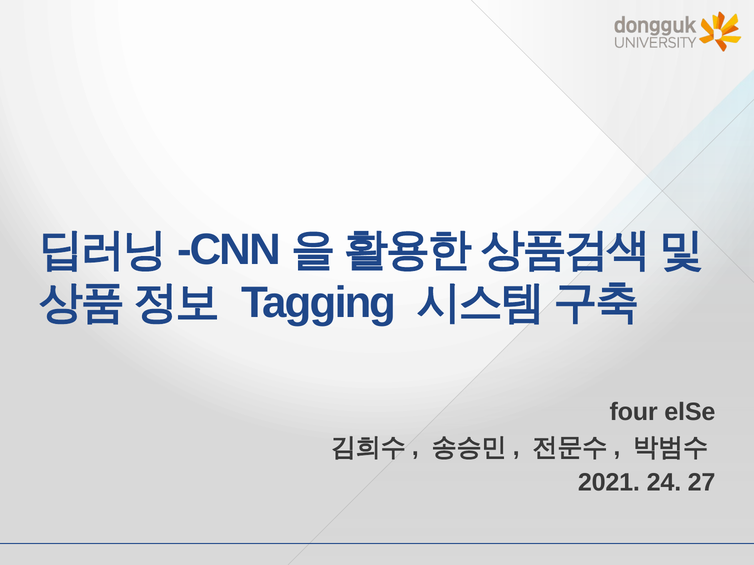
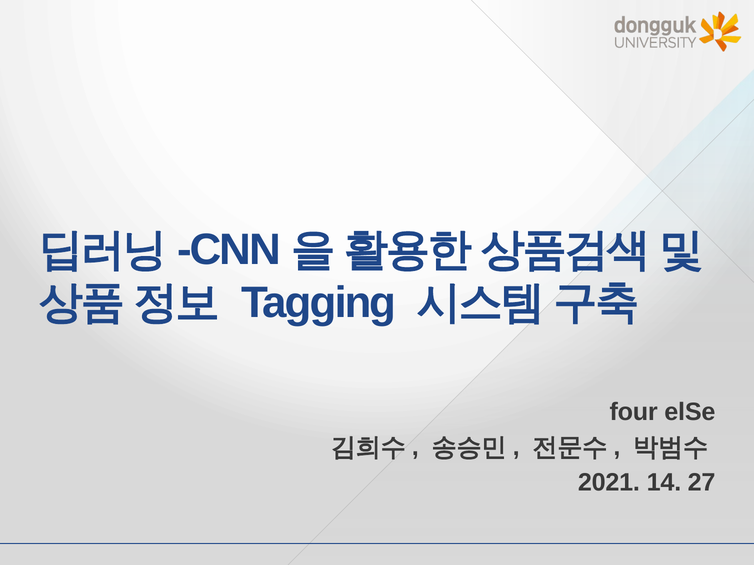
24: 24 -> 14
